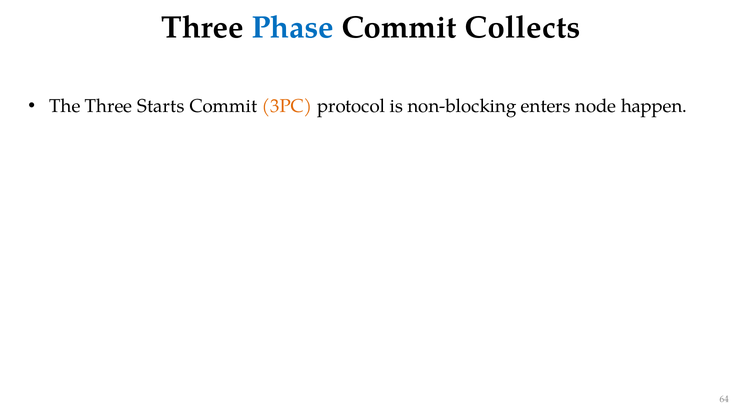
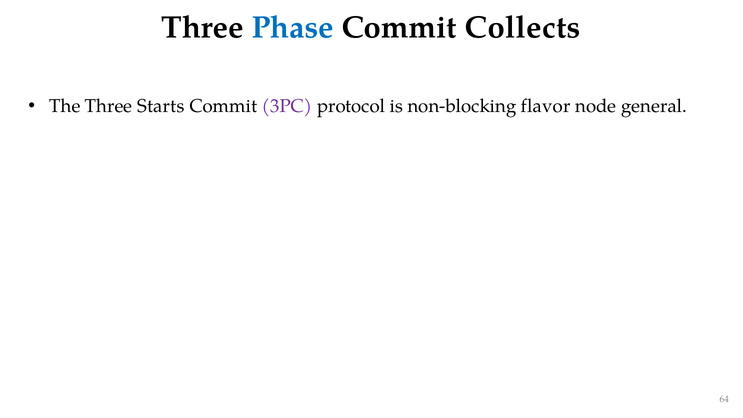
3PC colour: orange -> purple
enters: enters -> flavor
happen: happen -> general
